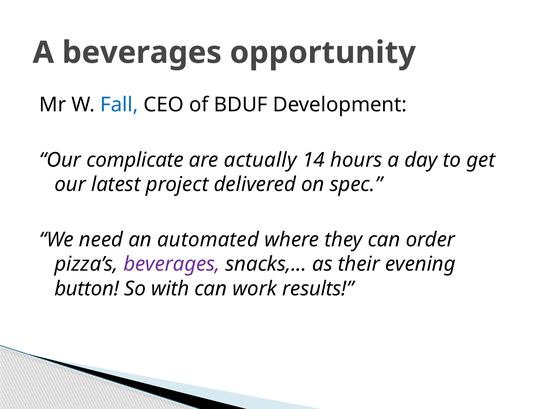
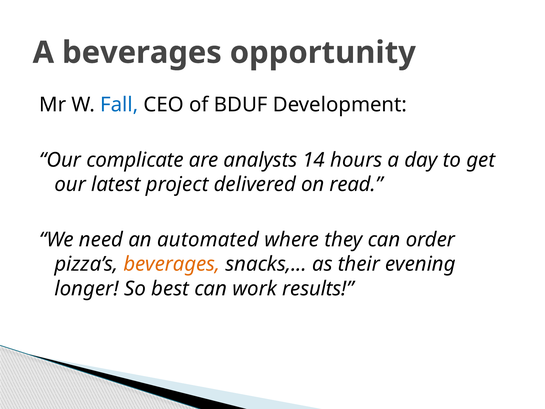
actually: actually -> analysts
spec: spec -> read
beverages at (172, 264) colour: purple -> orange
button: button -> longer
with: with -> best
